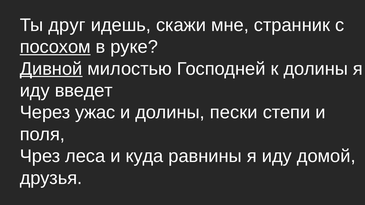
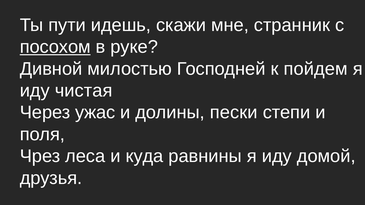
друг: друг -> пути
Дивной underline: present -> none
к долины: долины -> пойдем
введет: введет -> чистая
